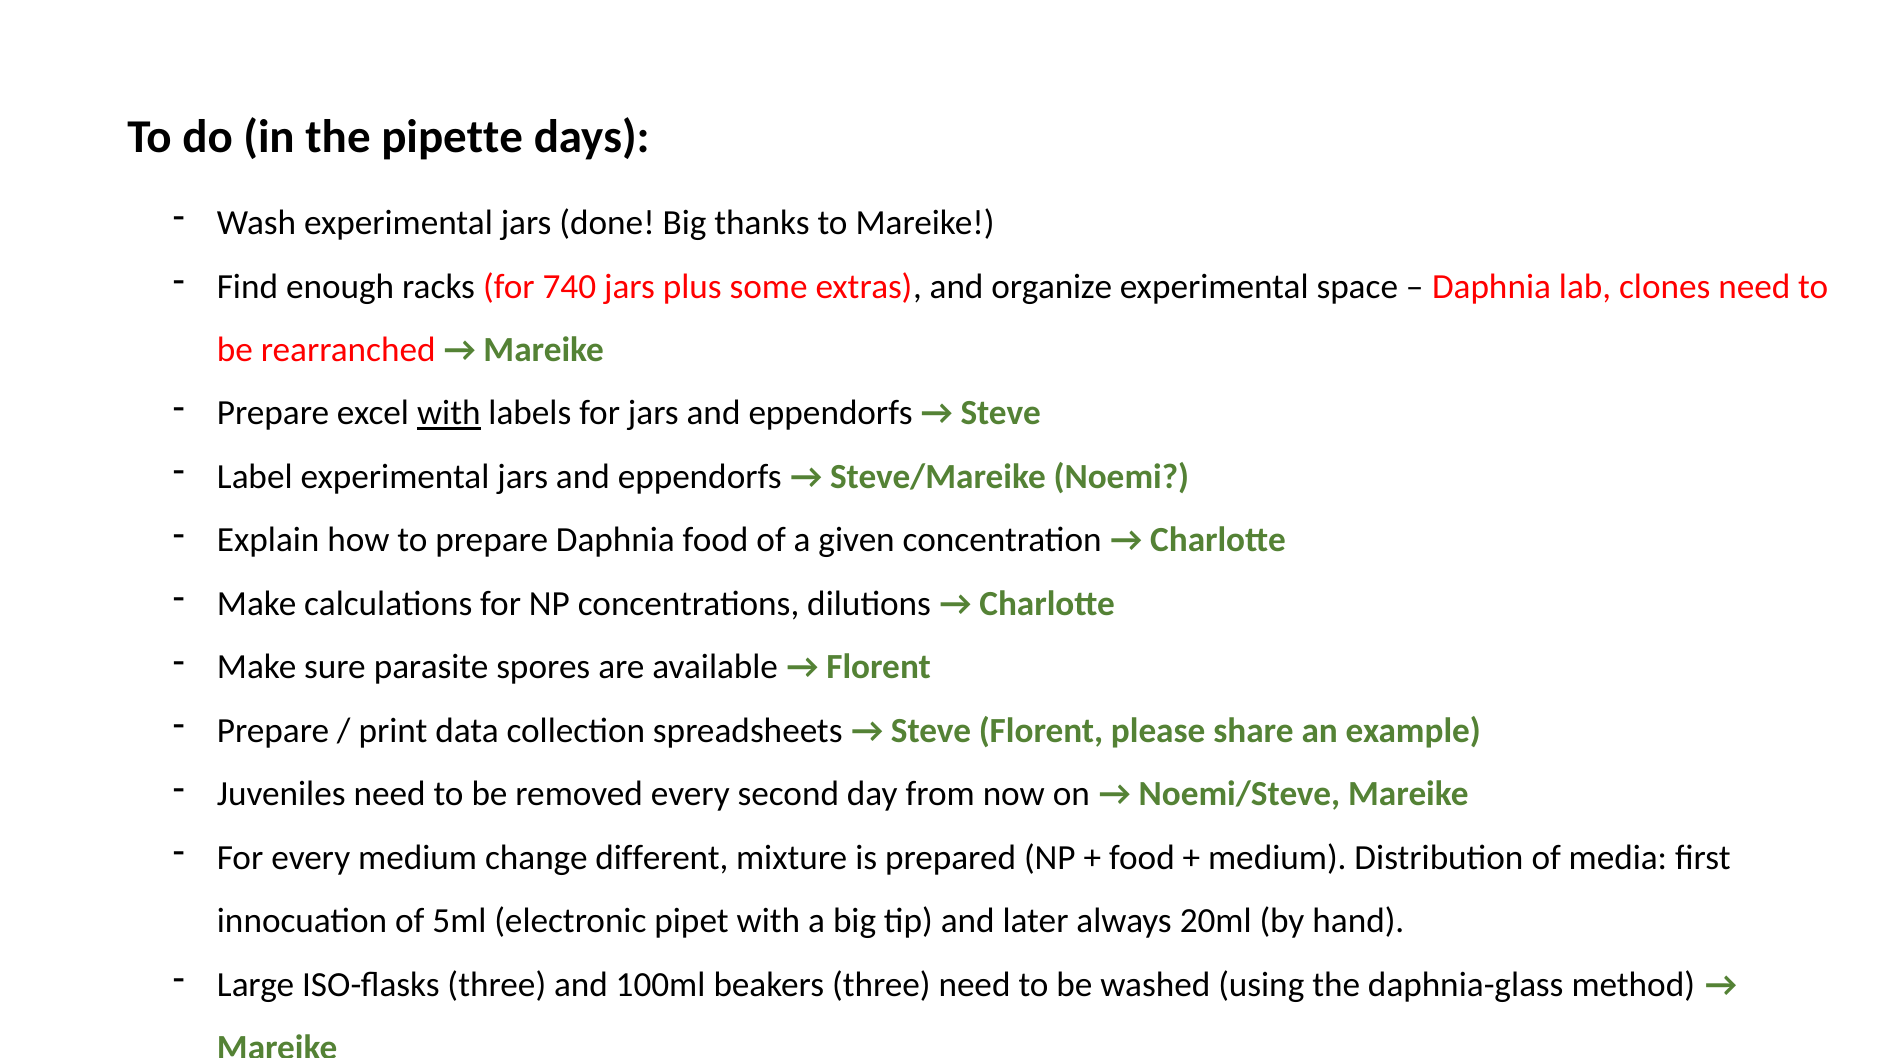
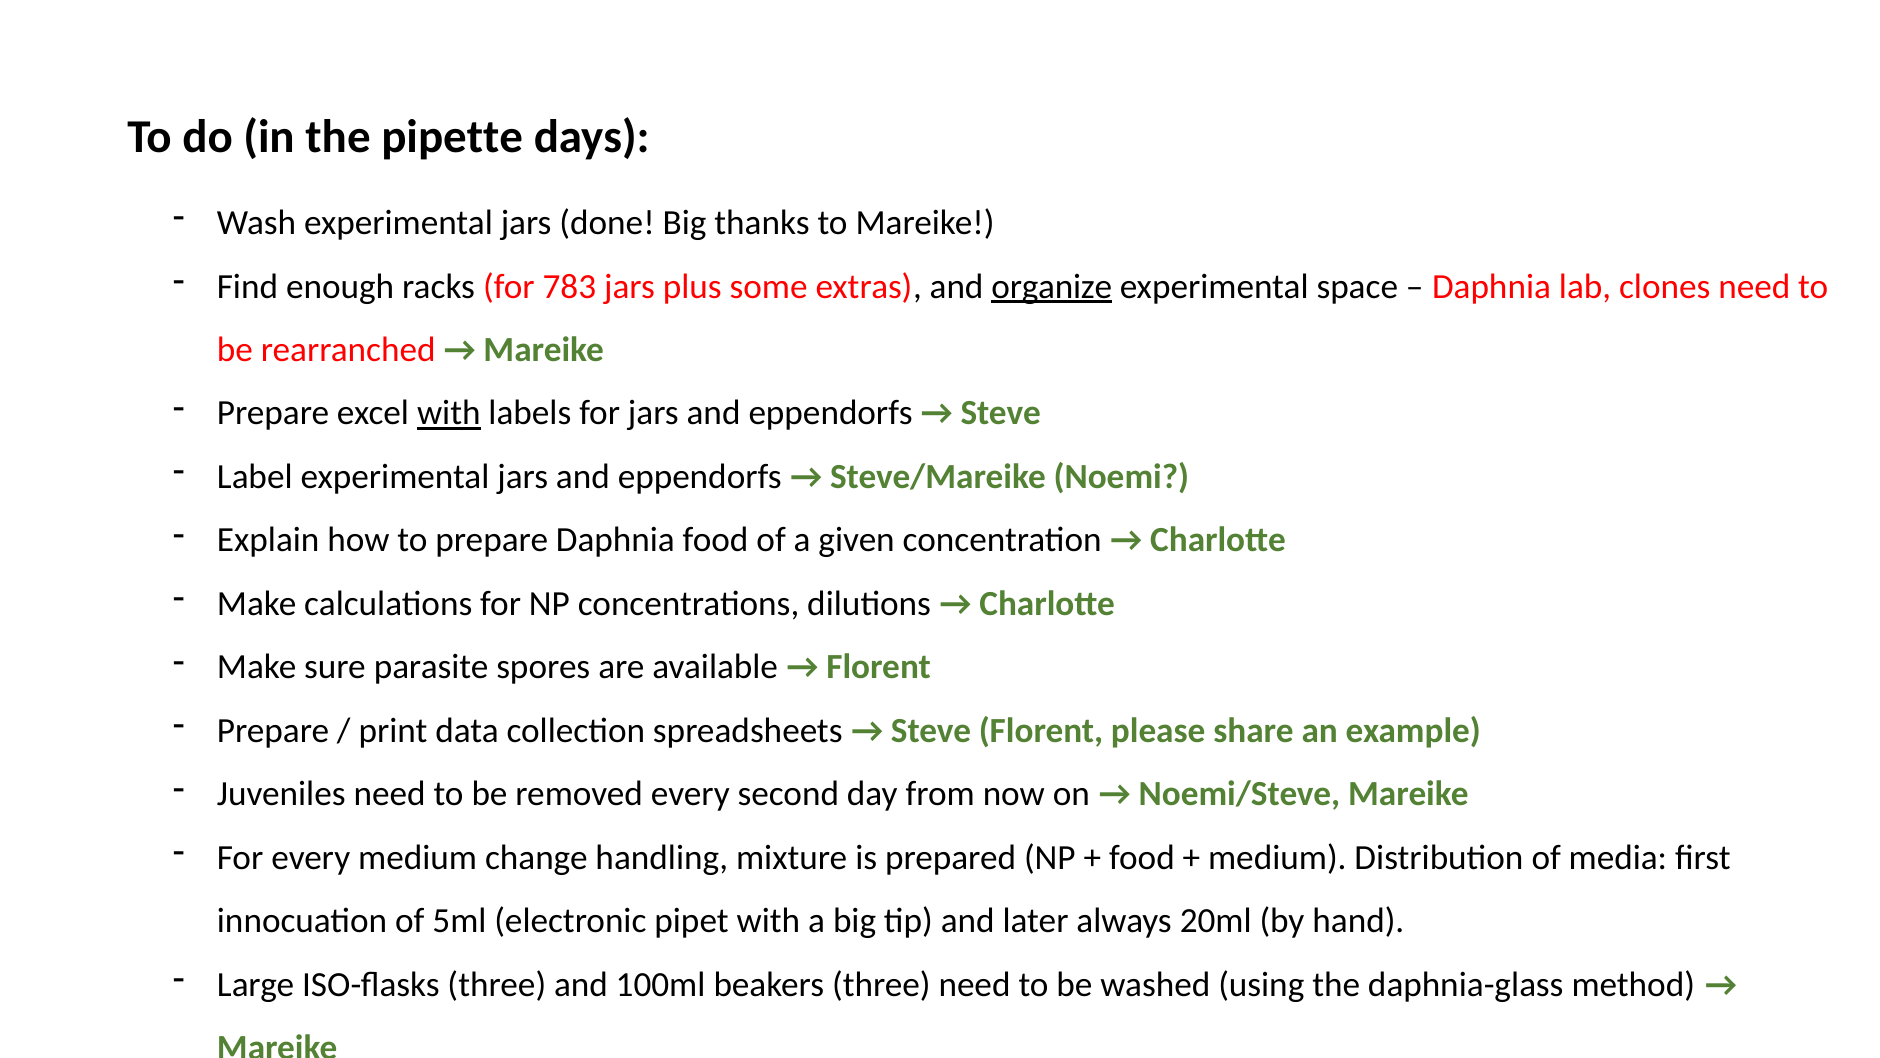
740: 740 -> 783
organize underline: none -> present
different: different -> handling
